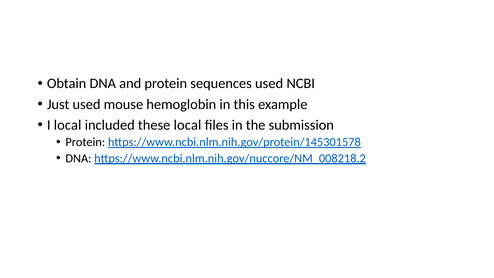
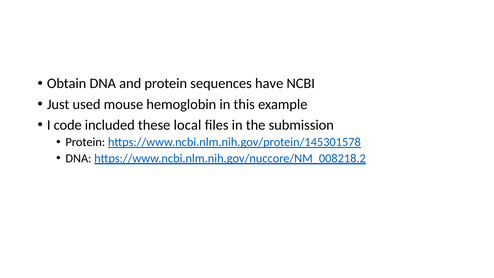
sequences used: used -> have
I local: local -> code
